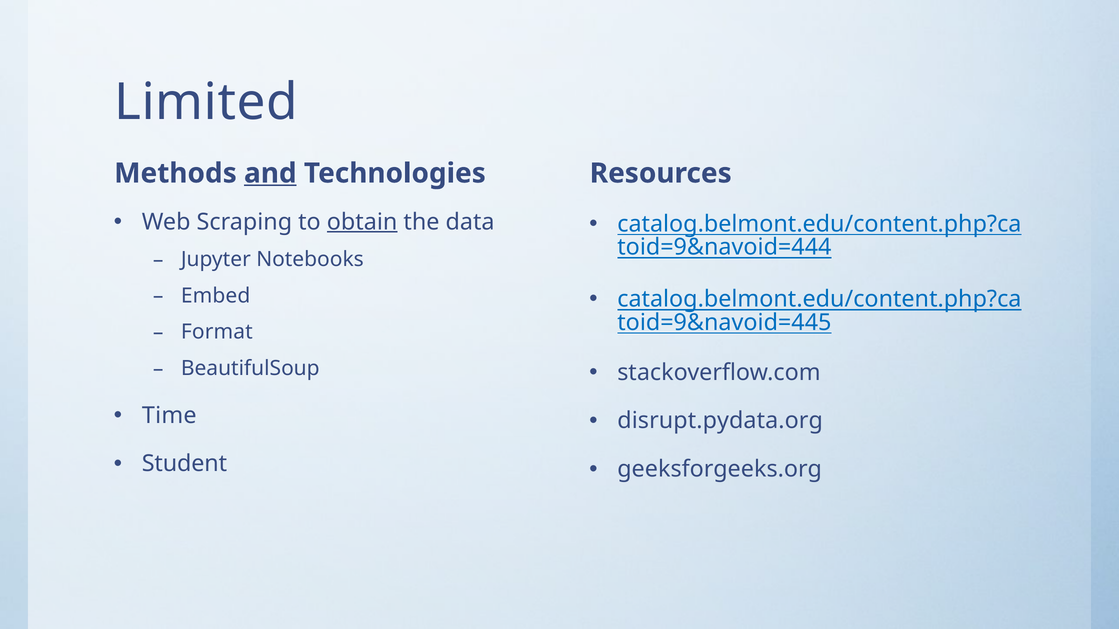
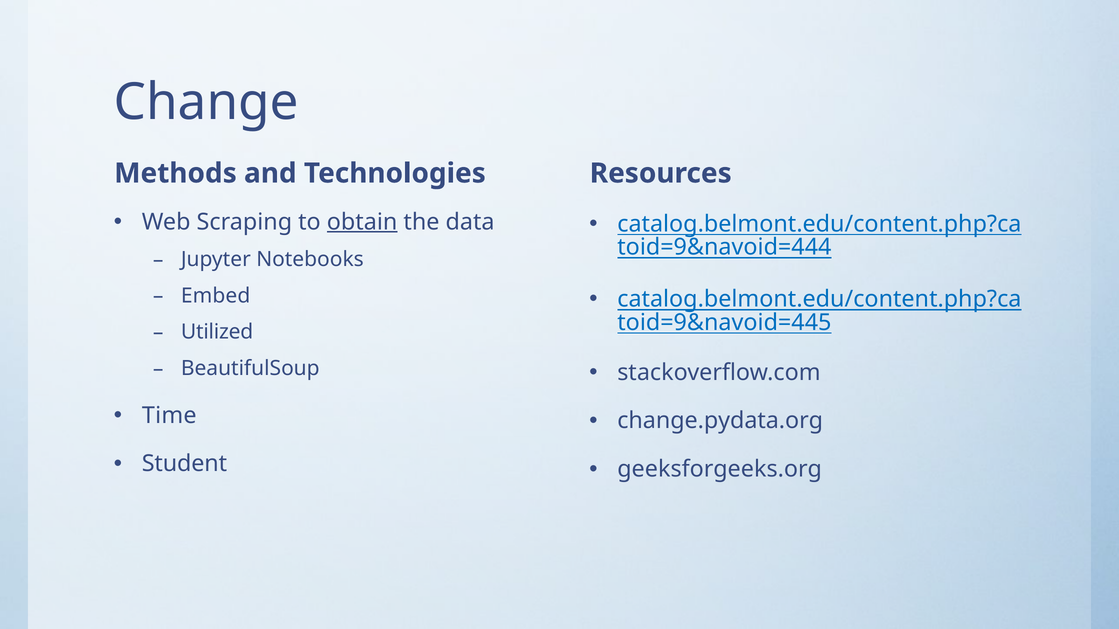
Limited: Limited -> Change
and underline: present -> none
Format: Format -> Utilized
disrupt.pydata.org: disrupt.pydata.org -> change.pydata.org
